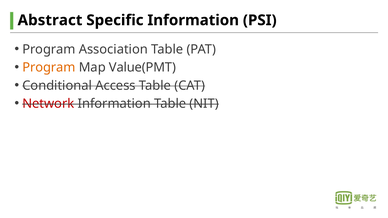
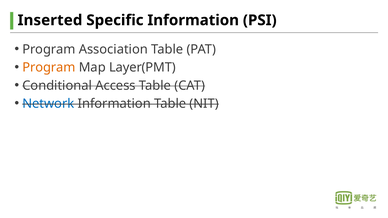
Abstract: Abstract -> Inserted
Value(PMT: Value(PMT -> Layer(PMT
Network colour: red -> blue
